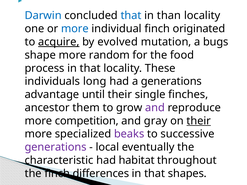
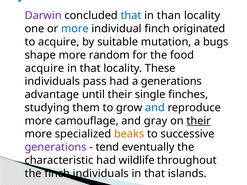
Darwin colour: blue -> purple
acquire at (59, 42) underline: present -> none
evolved: evolved -> suitable
process at (45, 68): process -> acquire
long: long -> pass
ancestor: ancestor -> studying
and at (155, 108) colour: purple -> blue
competition: competition -> camouflage
beaks colour: purple -> orange
local: local -> tend
habitat: habitat -> wildlife
finch differences: differences -> individuals
shapes: shapes -> islands
